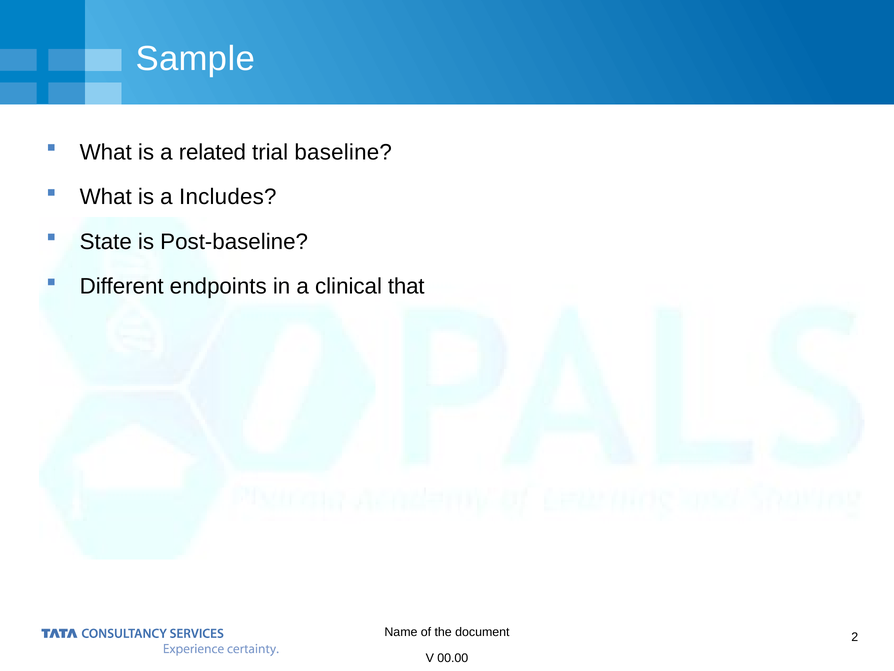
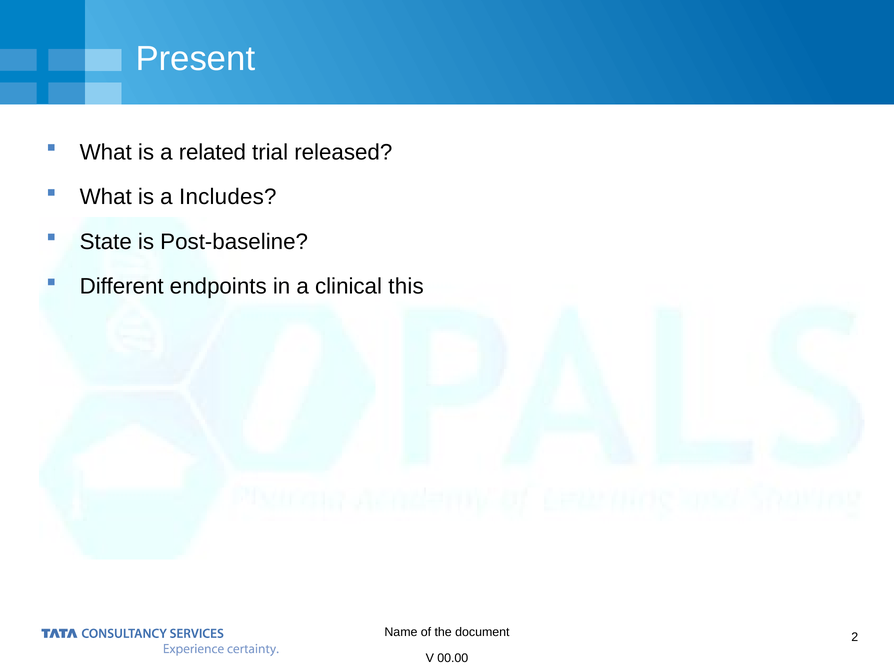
Sample: Sample -> Present
baseline: baseline -> released
that: that -> this
